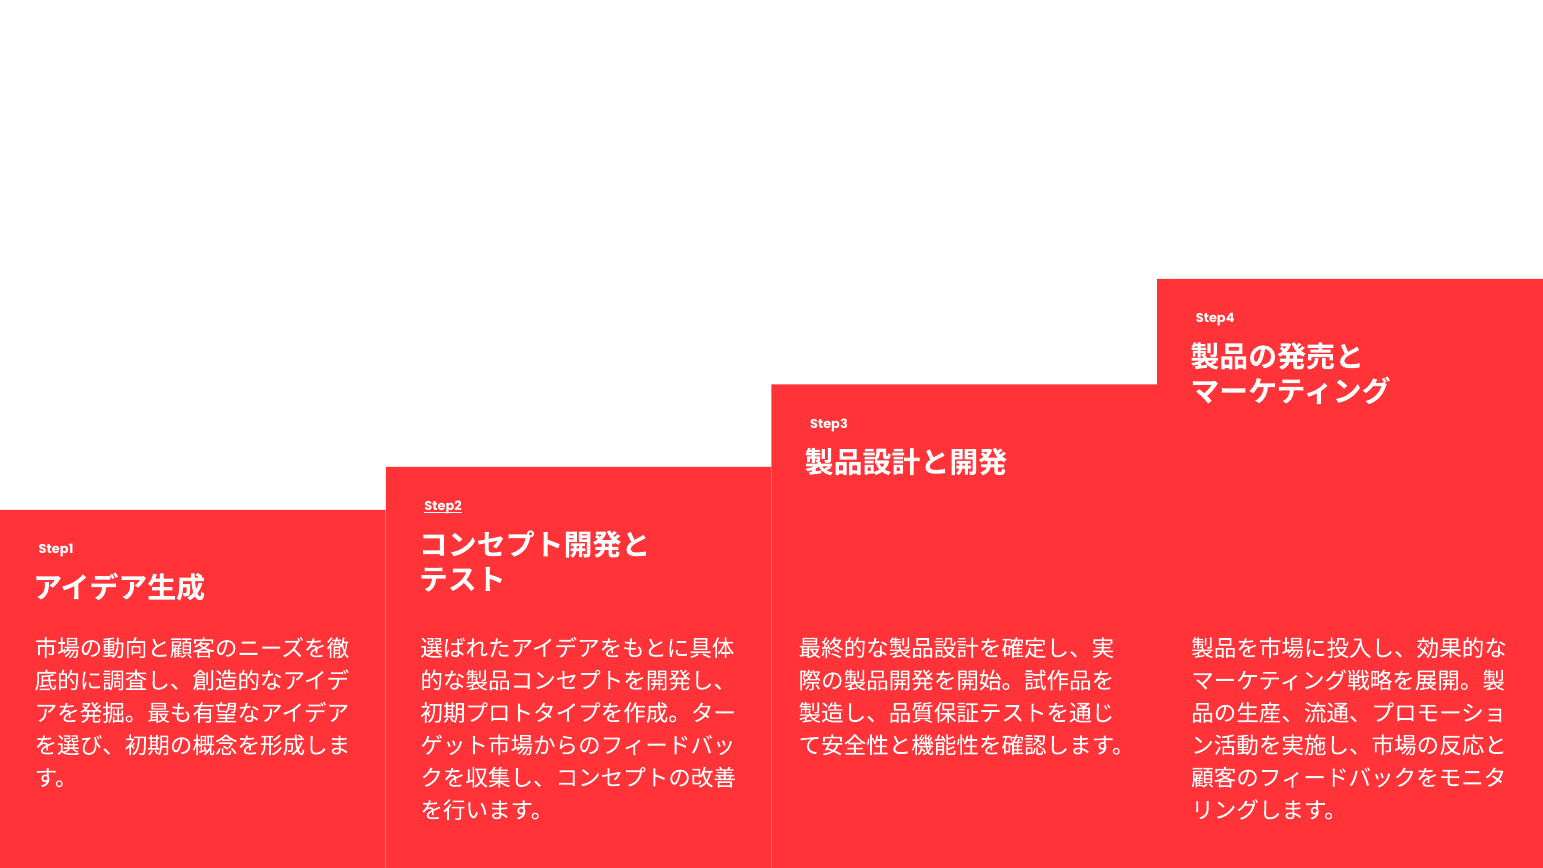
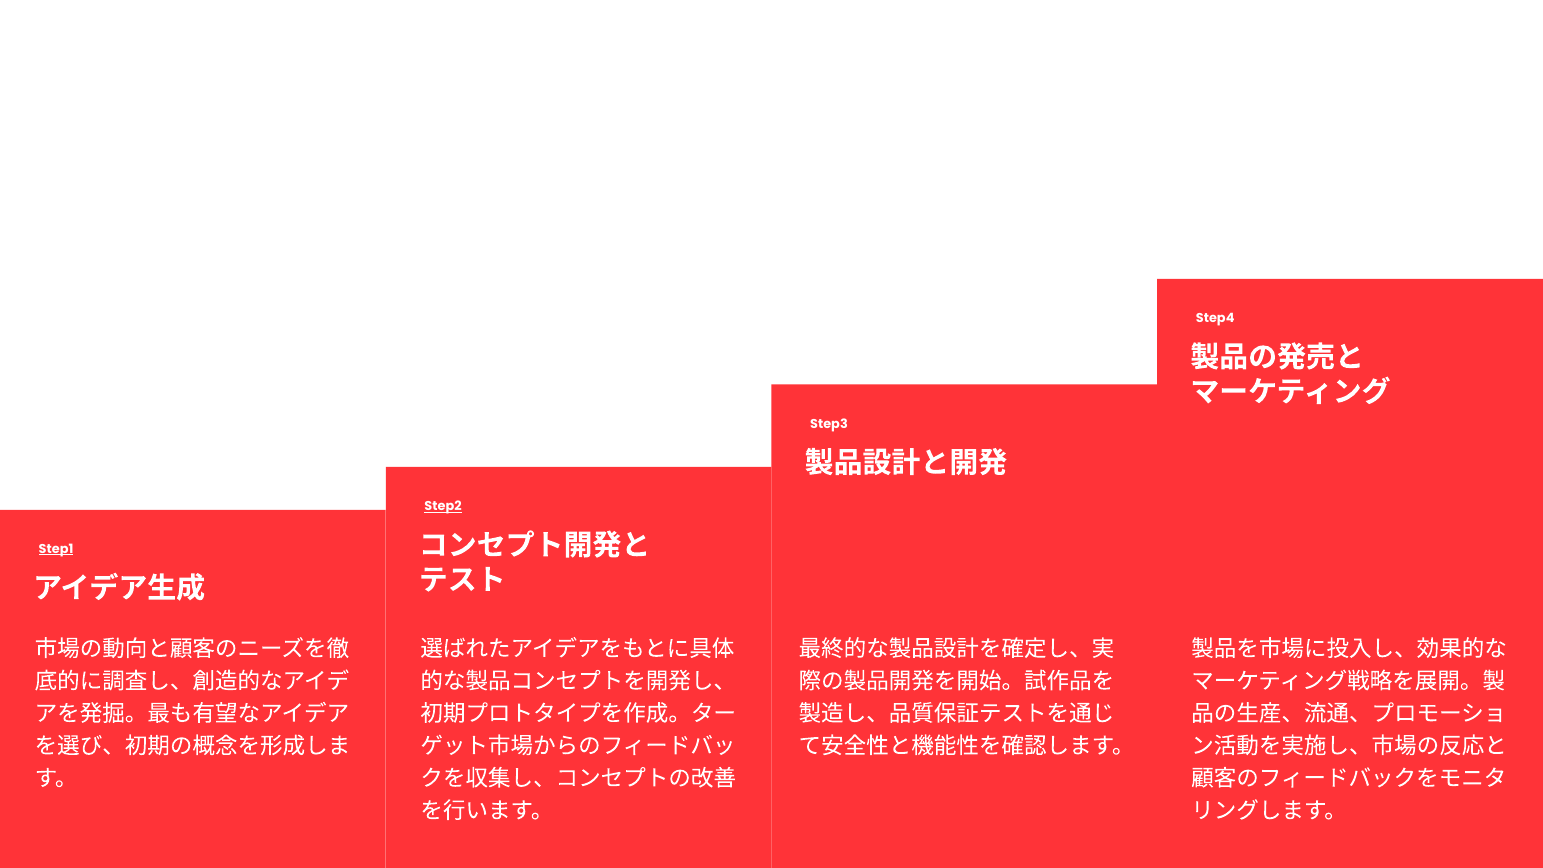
Step1 underline: none -> present
